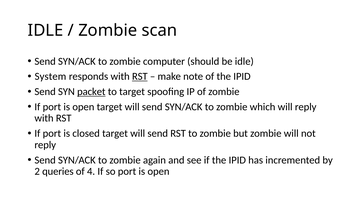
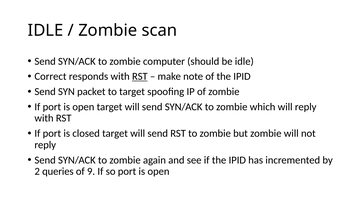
System: System -> Correct
packet underline: present -> none
4: 4 -> 9
